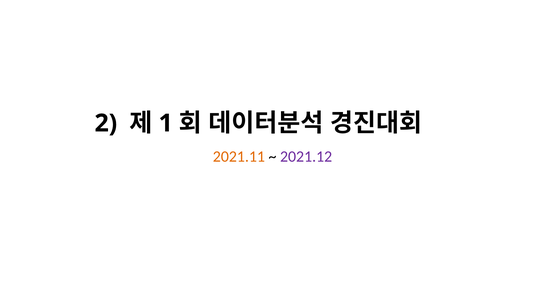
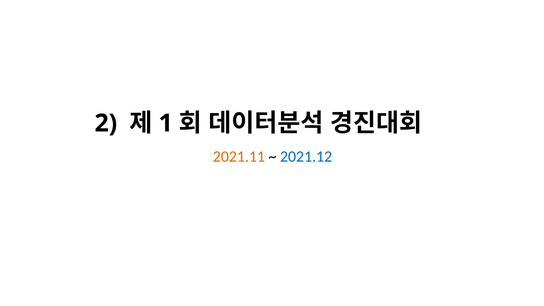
2021.12 colour: purple -> blue
